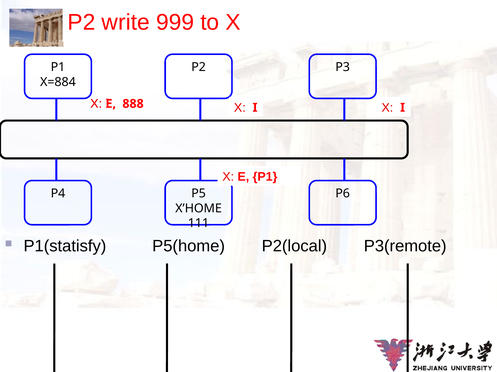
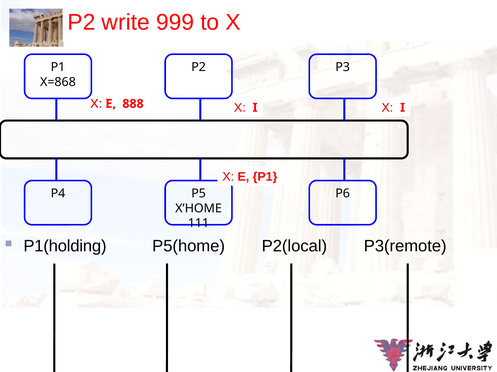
X=884: X=884 -> X=868
P1(statisfy: P1(statisfy -> P1(holding
